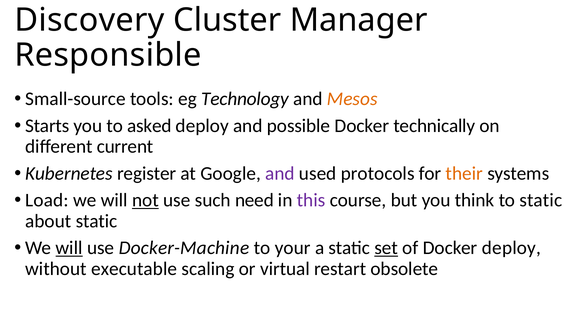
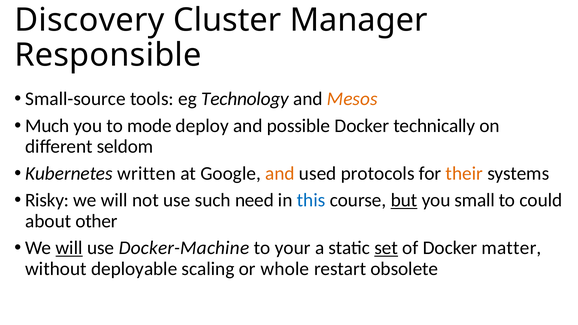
Starts: Starts -> Much
asked: asked -> mode
current: current -> seldom
register: register -> written
and at (280, 174) colour: purple -> orange
Load: Load -> Risky
not underline: present -> none
this colour: purple -> blue
but underline: none -> present
think: think -> small
to static: static -> could
about static: static -> other
Docker deploy: deploy -> matter
executable: executable -> deployable
virtual: virtual -> whole
